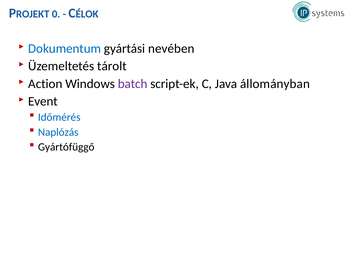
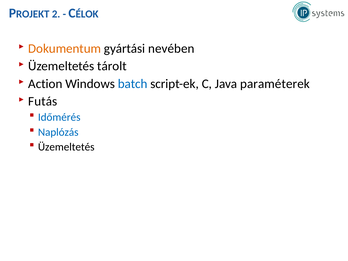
0: 0 -> 2
Dokumentum colour: blue -> orange
batch colour: purple -> blue
állományban: állományban -> paraméterek
Event: Event -> Futás
Gyártófüggő at (66, 147): Gyártófüggő -> Üzemeltetés
